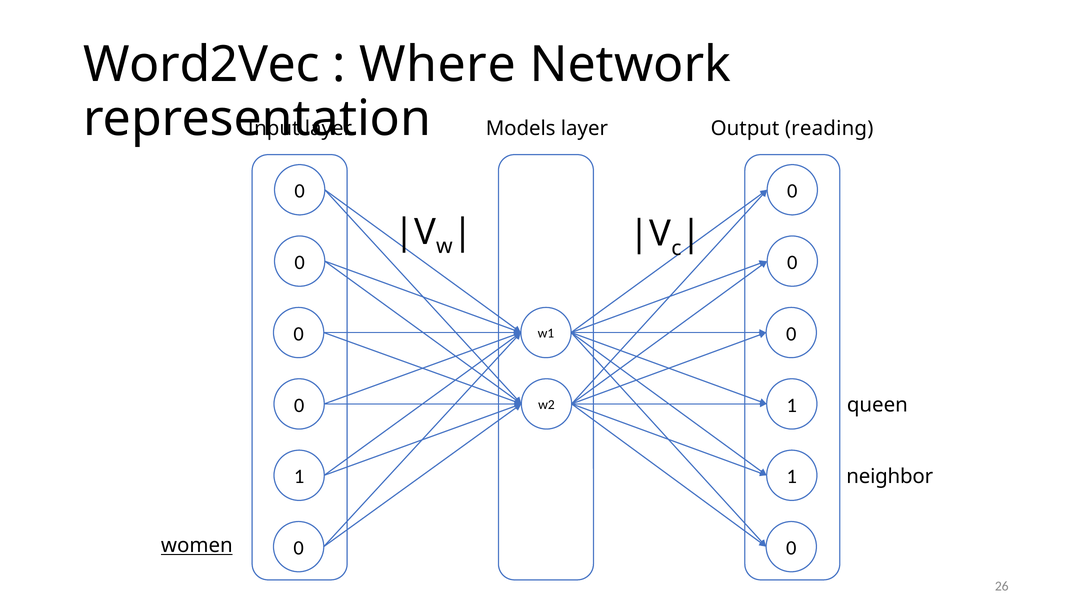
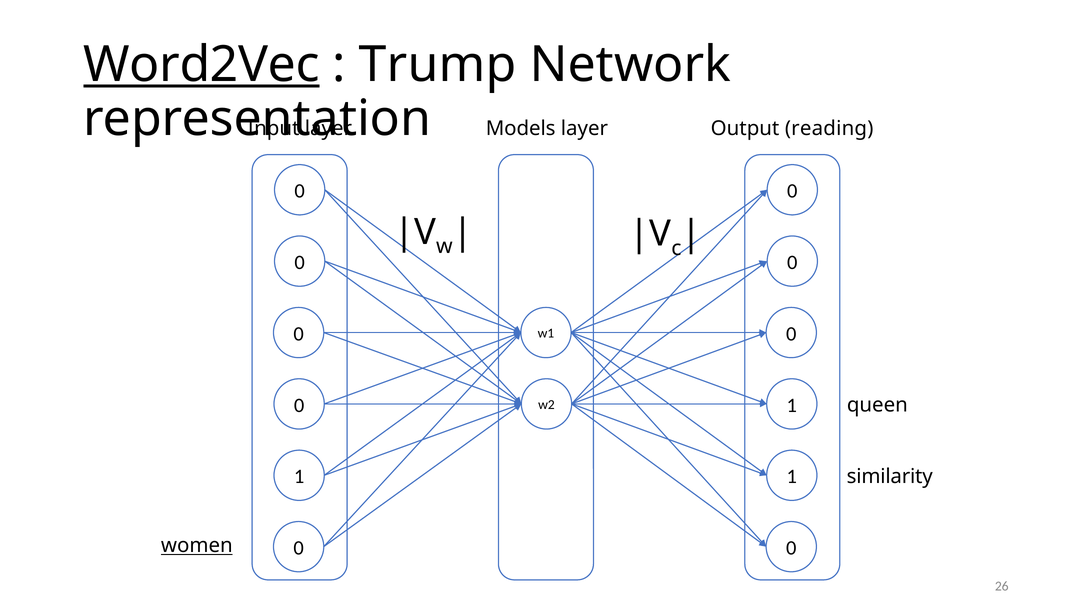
Word2Vec underline: none -> present
Where: Where -> Trump
neighbor: neighbor -> similarity
